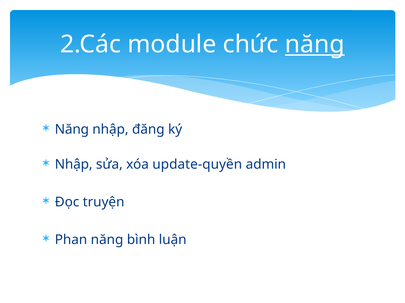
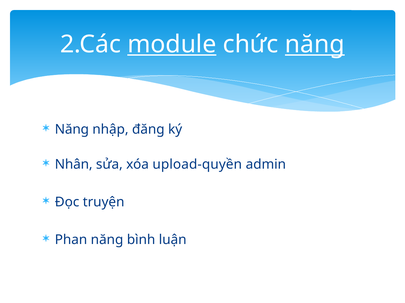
module underline: none -> present
Nhập at (74, 165): Nhập -> Nhân
update-quyền: update-quyền -> upload-quyền
